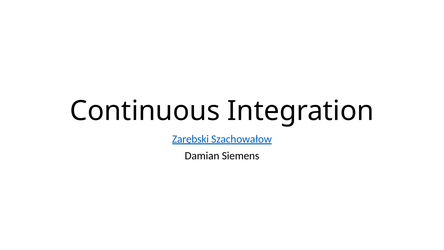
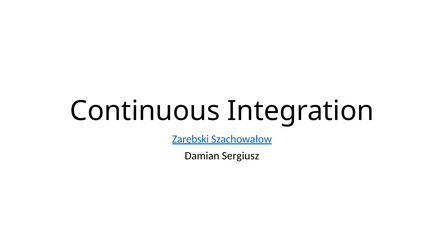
Siemens: Siemens -> Sergiusz
